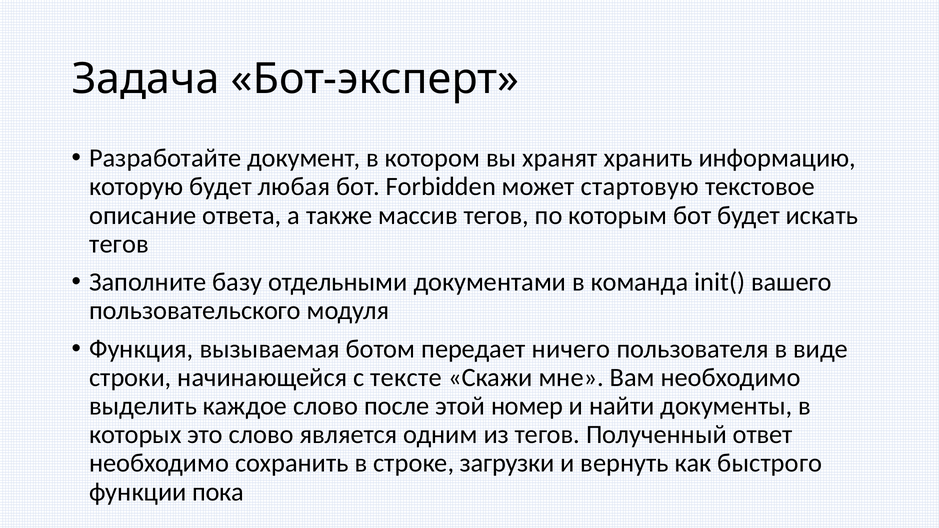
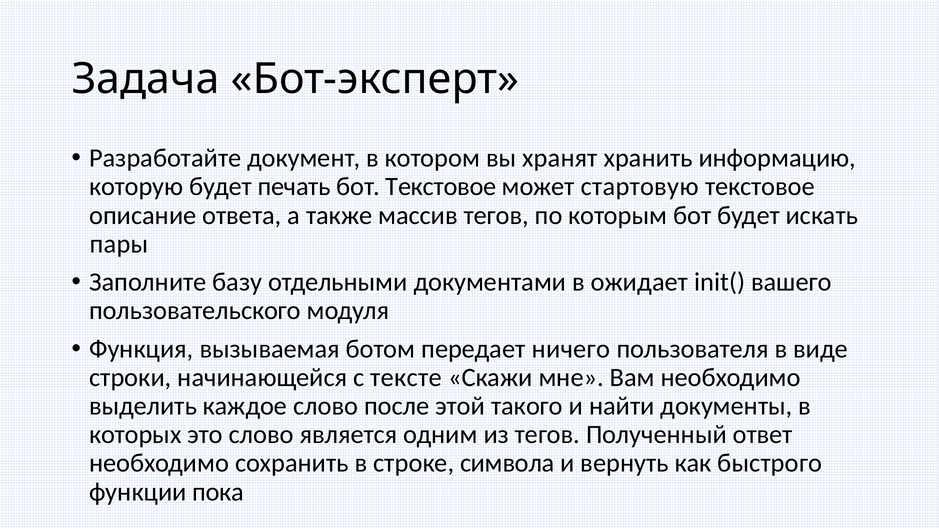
любая: любая -> печать
бот Forbidden: Forbidden -> Текстовое
тегов at (119, 244): тегов -> пары
команда: команда -> ожидает
номер: номер -> такого
загрузки: загрузки -> символа
